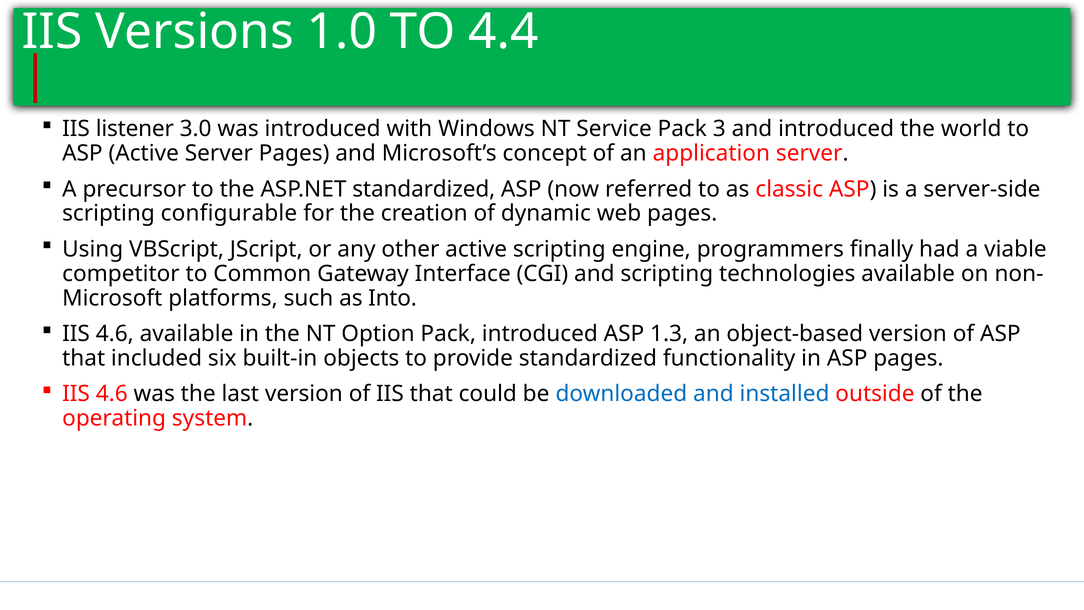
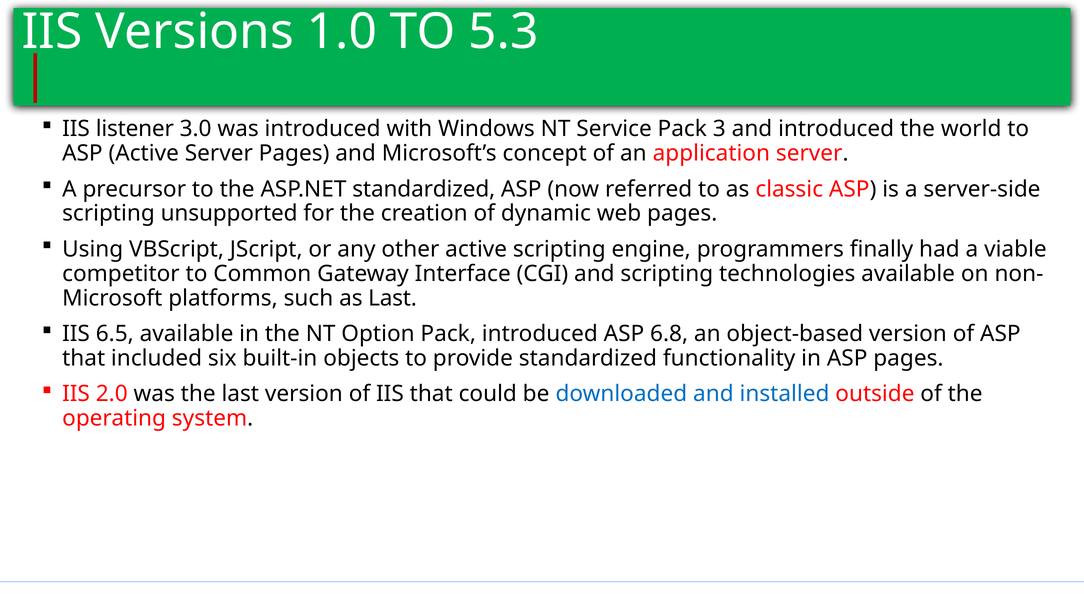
4.4: 4.4 -> 5.3
configurable: configurable -> unsupported
as Into: Into -> Last
4.6 at (115, 334): 4.6 -> 6.5
1.3: 1.3 -> 6.8
4.6 at (112, 394): 4.6 -> 2.0
